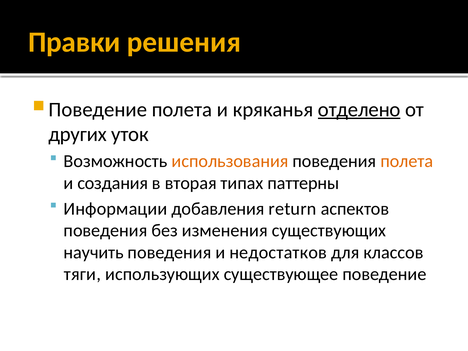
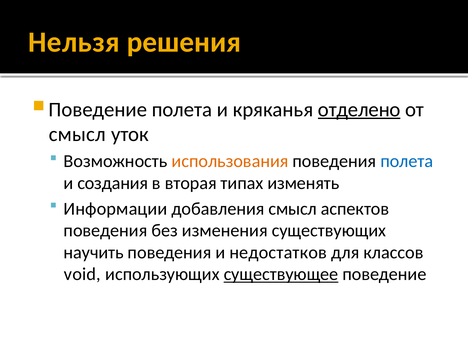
Правки: Правки -> Нельзя
других at (78, 134): других -> смысл
полета at (407, 161) colour: orange -> blue
паттерны: паттерны -> изменять
добавления return: return -> смысл
тяги: тяги -> void
существующее underline: none -> present
